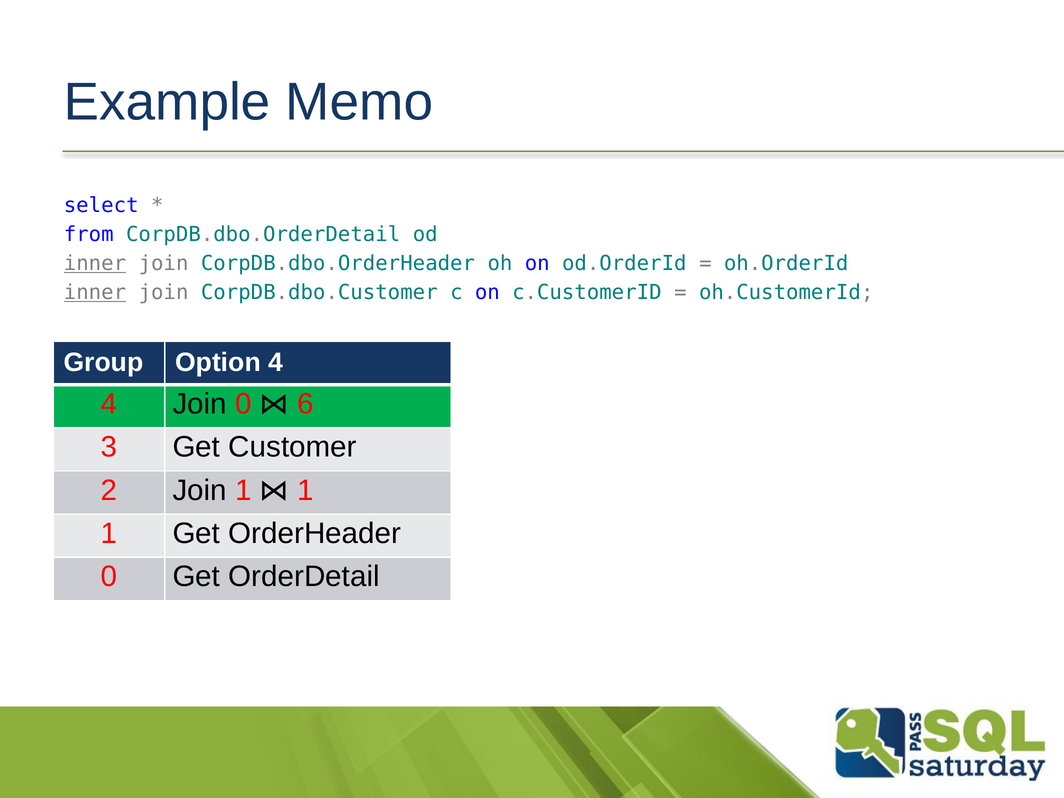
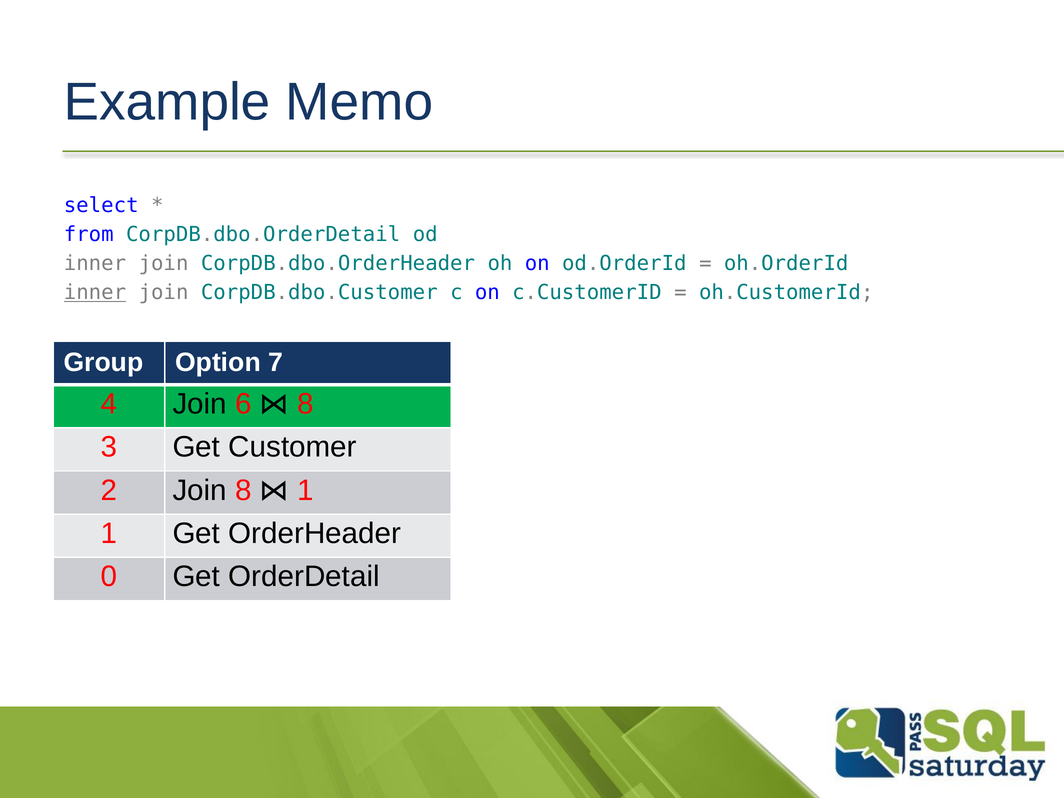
inner at (95, 263) underline: present -> none
Option 4: 4 -> 7
Join 0: 0 -> 6
6 at (305, 404): 6 -> 8
Join 1: 1 -> 8
